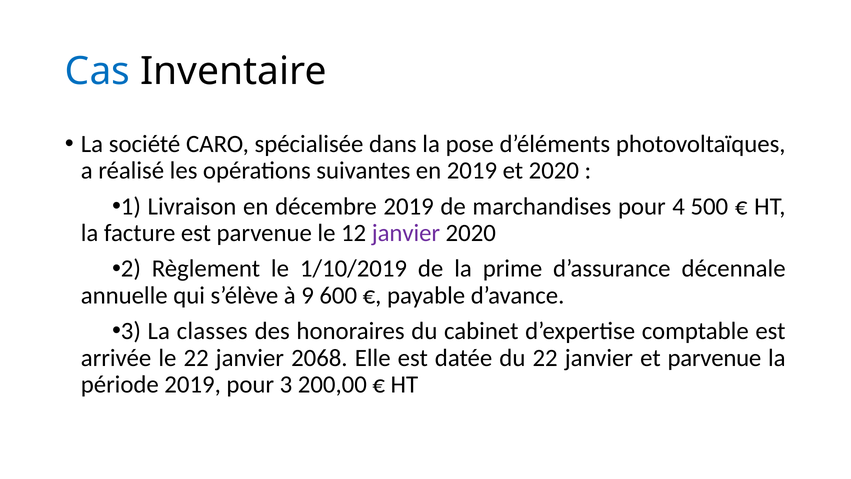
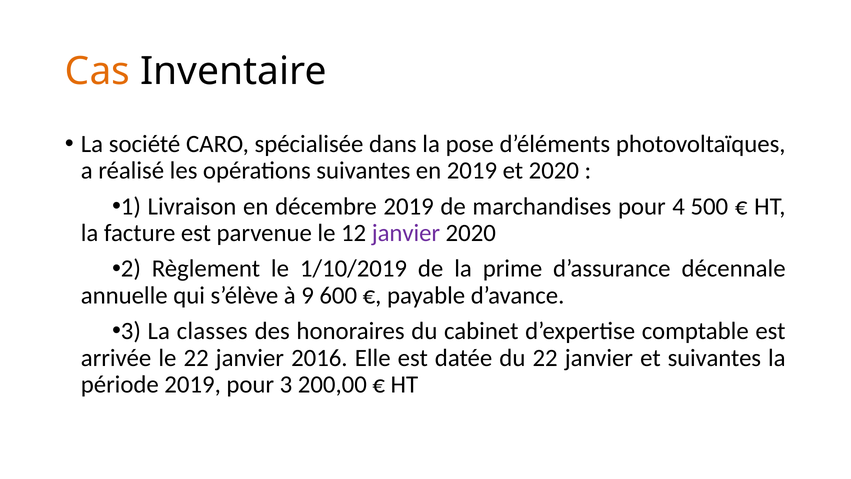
Cas colour: blue -> orange
2068: 2068 -> 2016
et parvenue: parvenue -> suivantes
